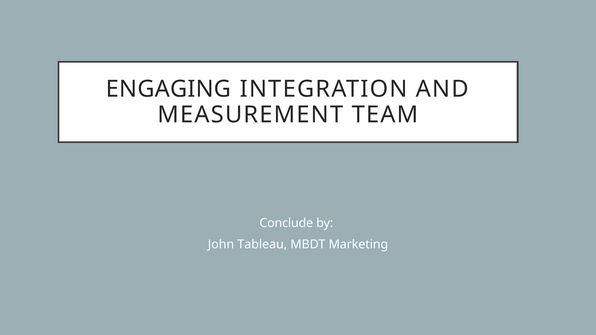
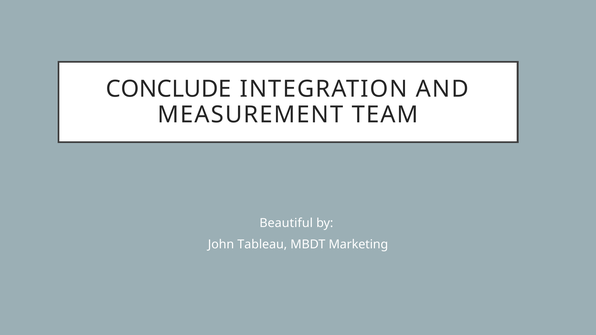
ENGAGING: ENGAGING -> CONCLUDE
Conclude: Conclude -> Beautiful
